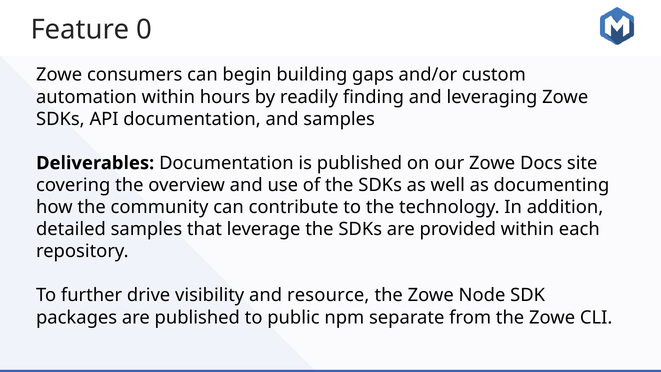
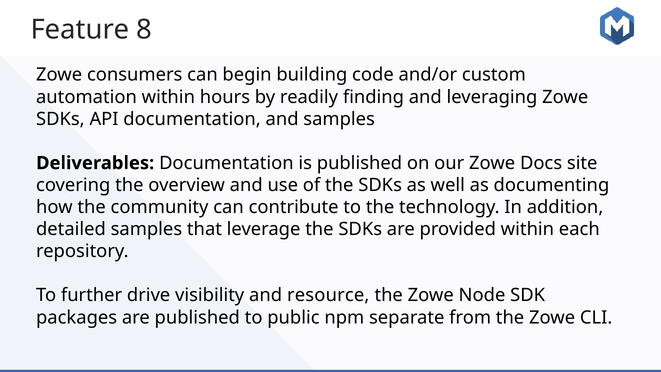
0: 0 -> 8
gaps: gaps -> code
